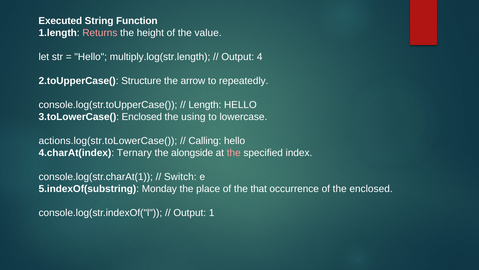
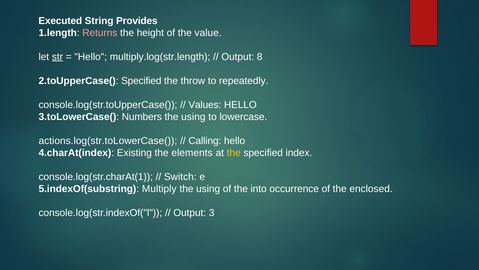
Function: Function -> Provides
str underline: none -> present
4: 4 -> 8
Structure at (141, 81): Structure -> Specified
arrow: arrow -> throw
Length: Length -> Values
Enclosed at (142, 117): Enclosed -> Numbers
Ternary: Ternary -> Existing
alongside: alongside -> elements
the at (234, 153) colour: pink -> yellow
Monday: Monday -> Multiply
place at (208, 188): place -> using
that: that -> into
1: 1 -> 3
